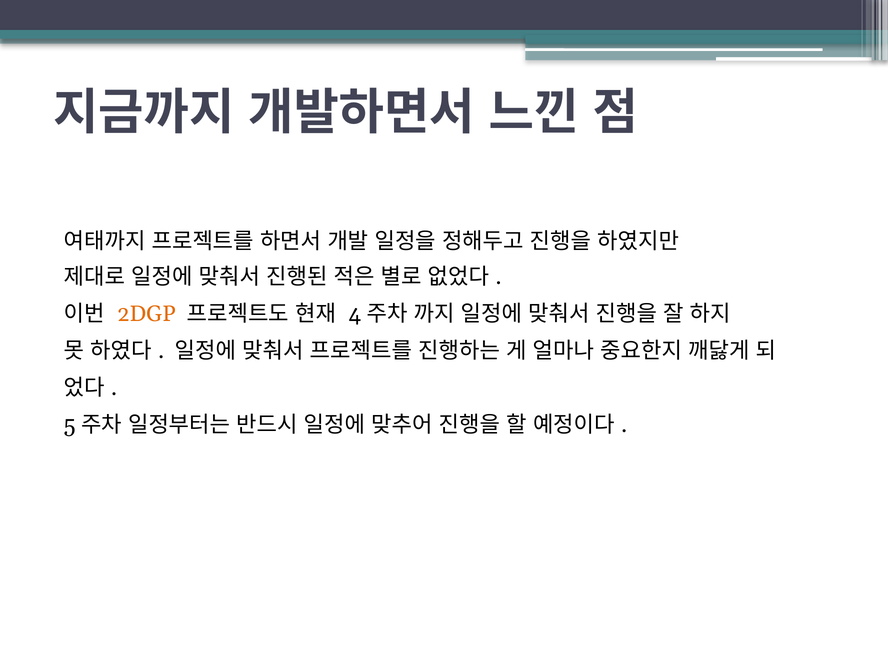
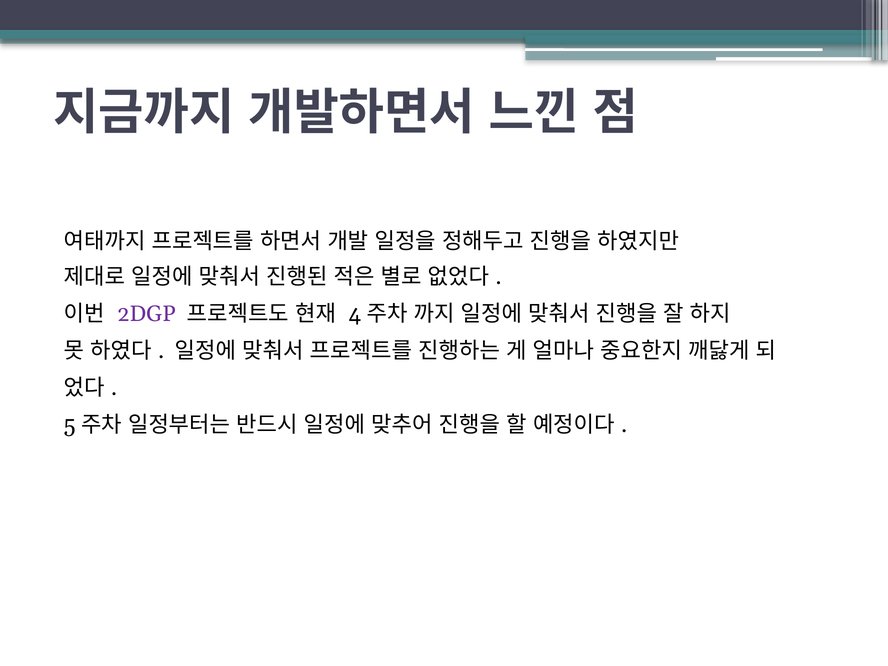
2DGP colour: orange -> purple
